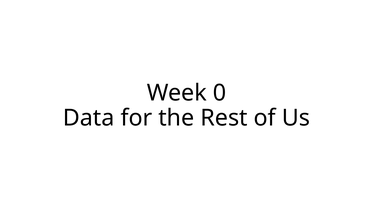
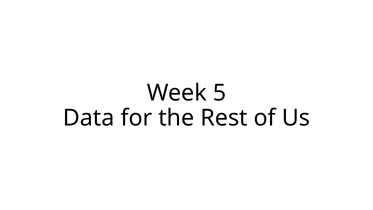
0: 0 -> 5
